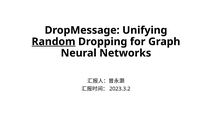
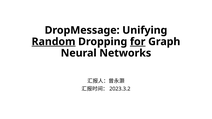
for underline: none -> present
